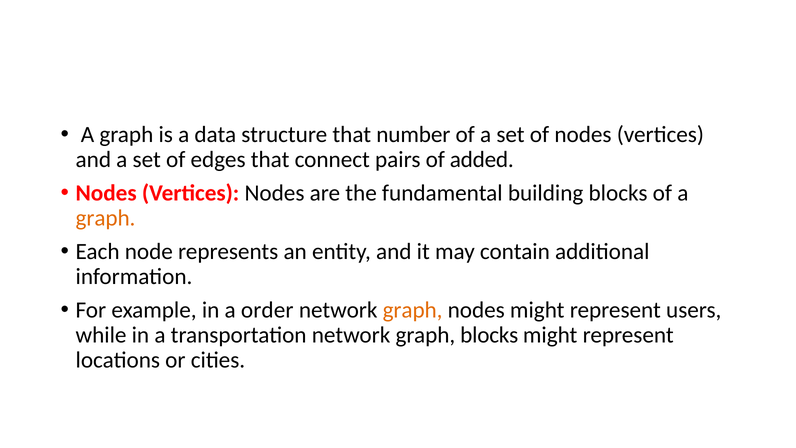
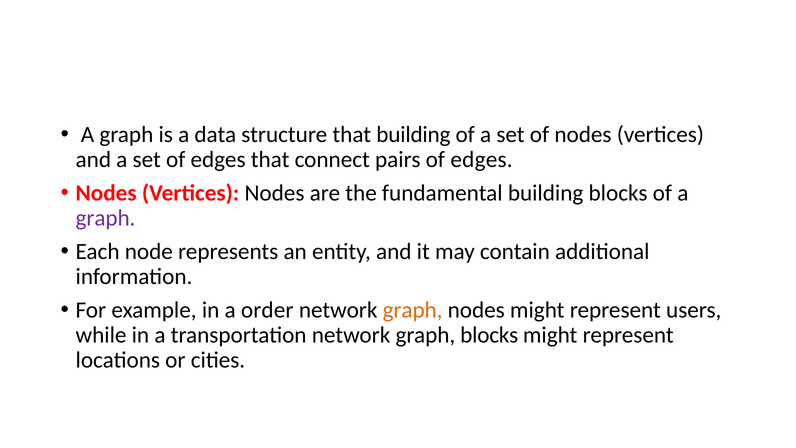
that number: number -> building
pairs of added: added -> edges
graph at (106, 218) colour: orange -> purple
